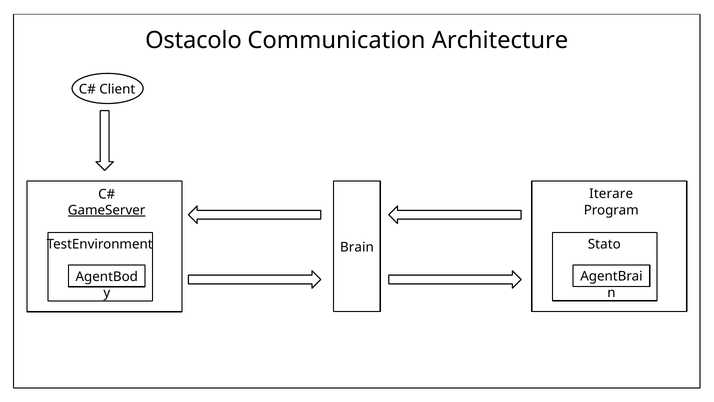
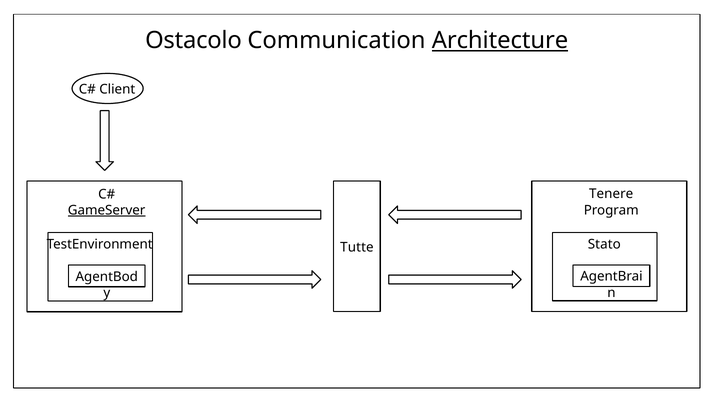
Architecture underline: none -> present
Iterare: Iterare -> Tenere
Brain: Brain -> Tutte
